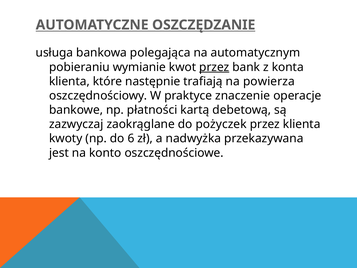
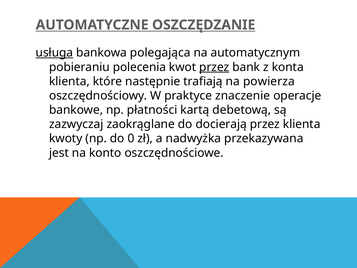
usługa underline: none -> present
wymianie: wymianie -> polecenia
pożyczek: pożyczek -> docierają
6: 6 -> 0
